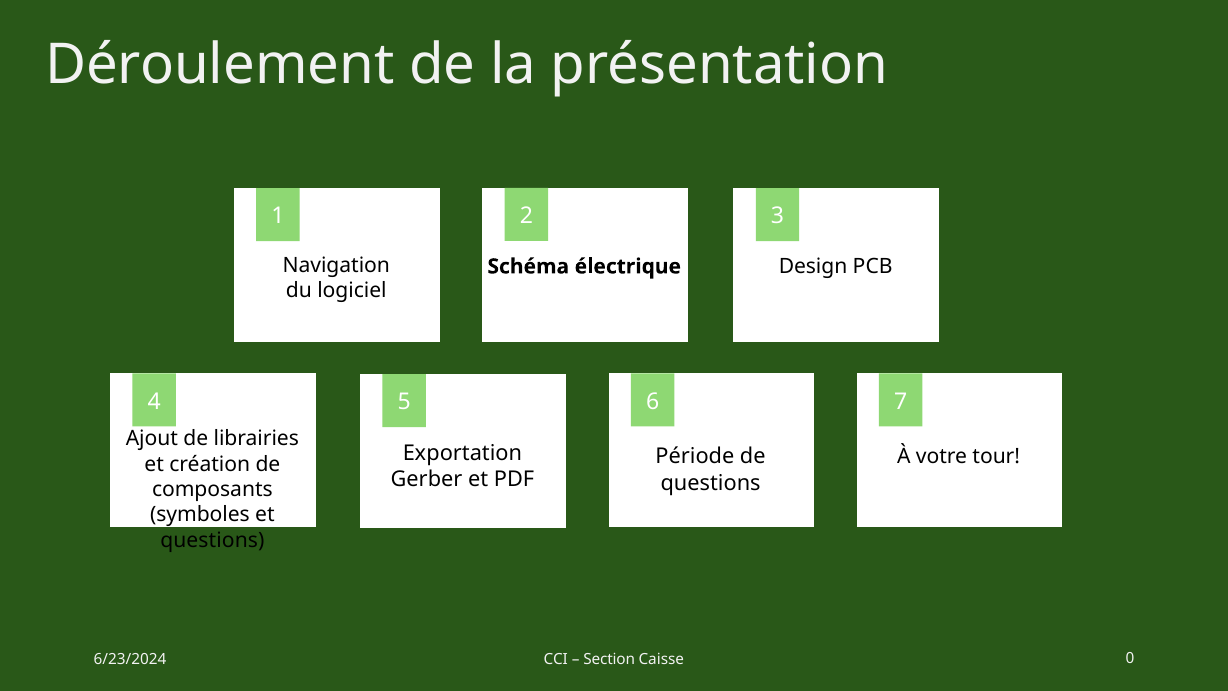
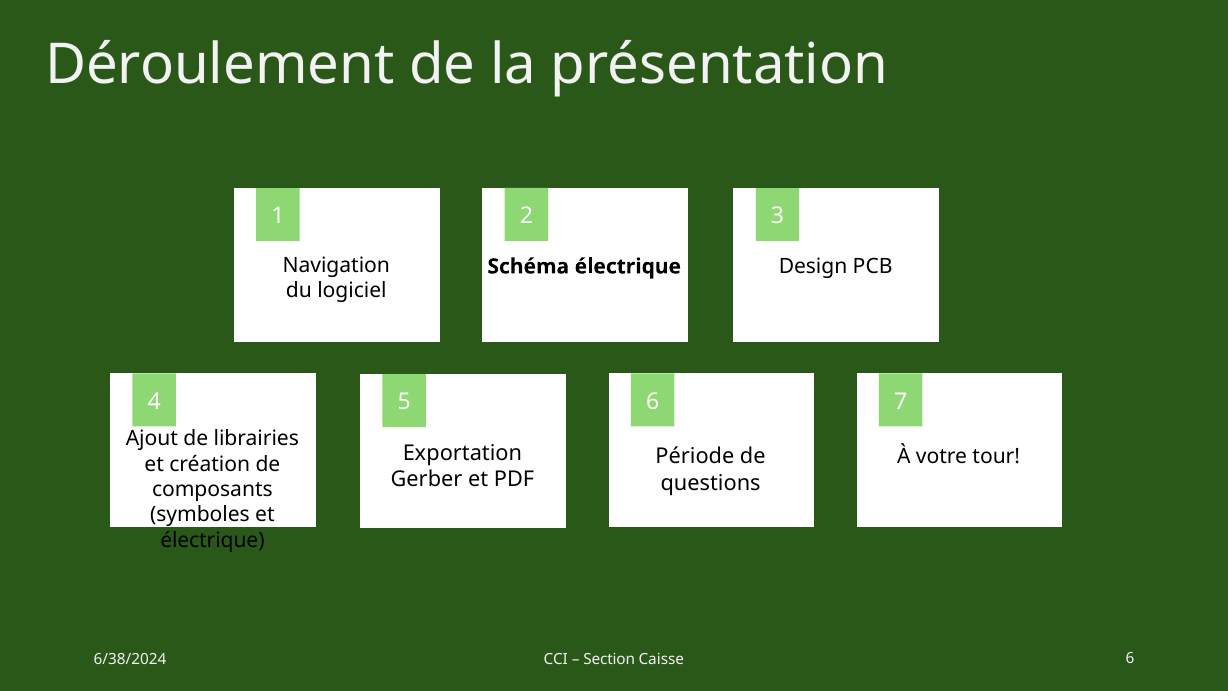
questions at (212, 540): questions -> électrique
6/23/2024: 6/23/2024 -> 6/38/2024
Caisse 0: 0 -> 6
